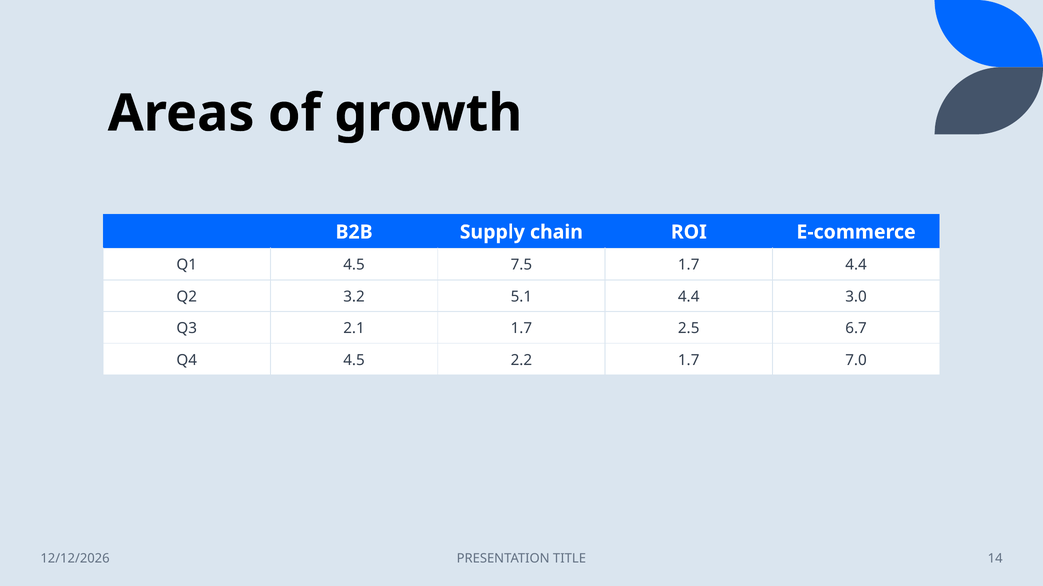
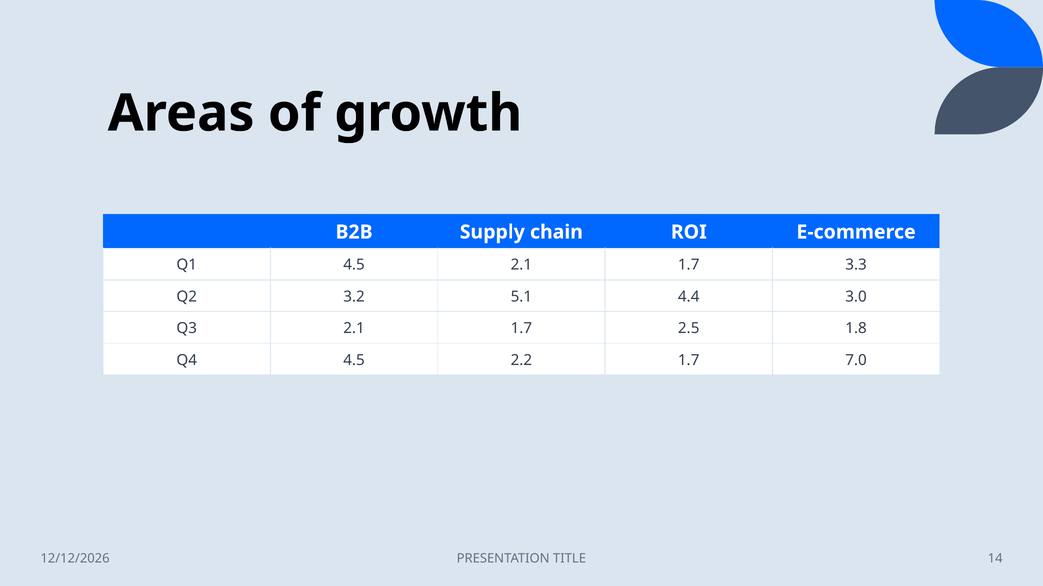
4.5 7.5: 7.5 -> 2.1
1.7 4.4: 4.4 -> 3.3
6.7: 6.7 -> 1.8
